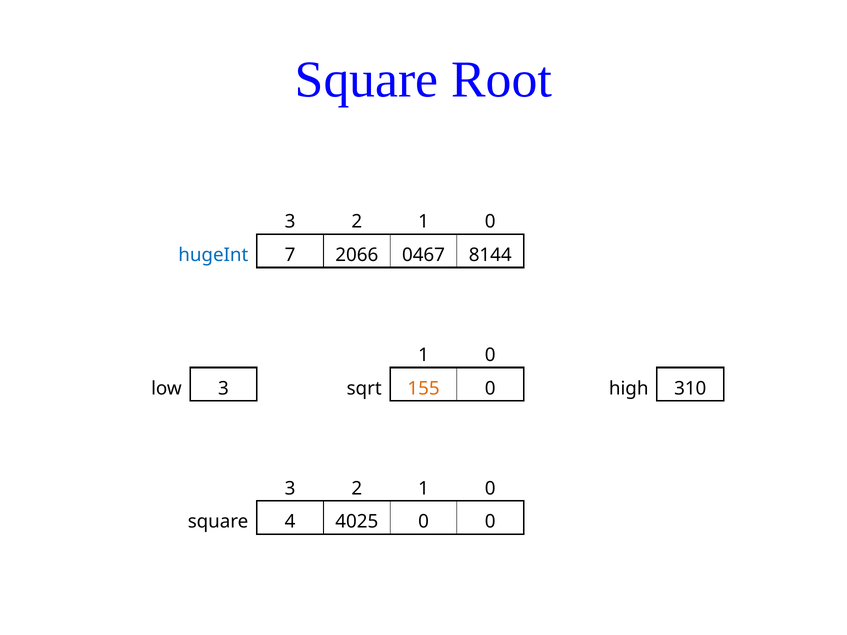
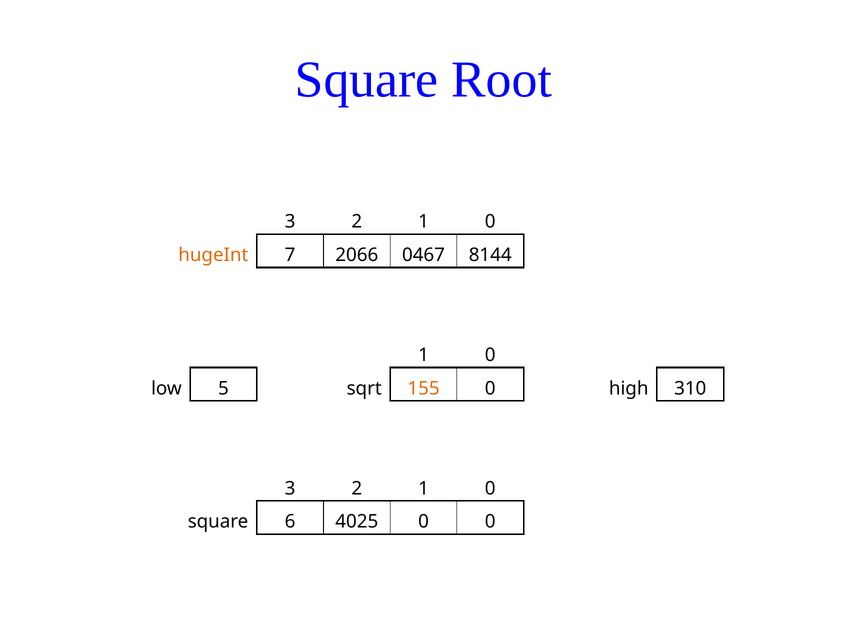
hugeInt colour: blue -> orange
low 3: 3 -> 5
4: 4 -> 6
